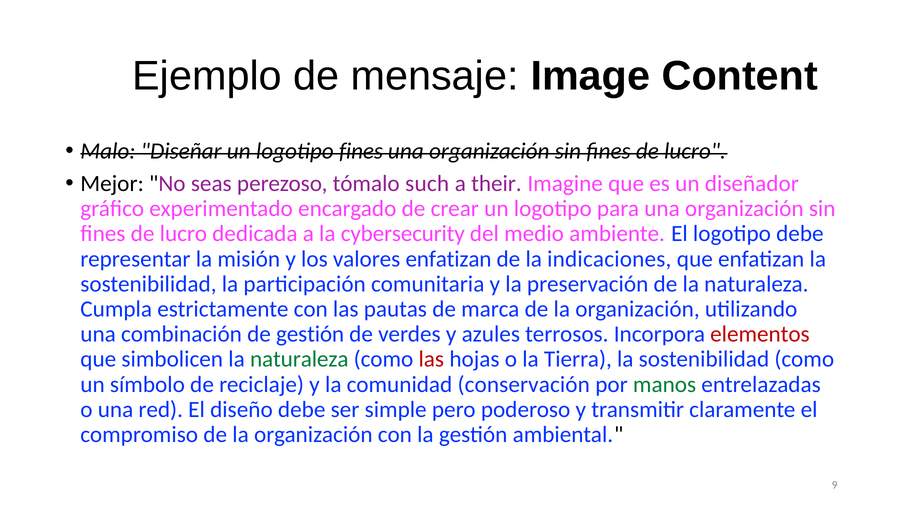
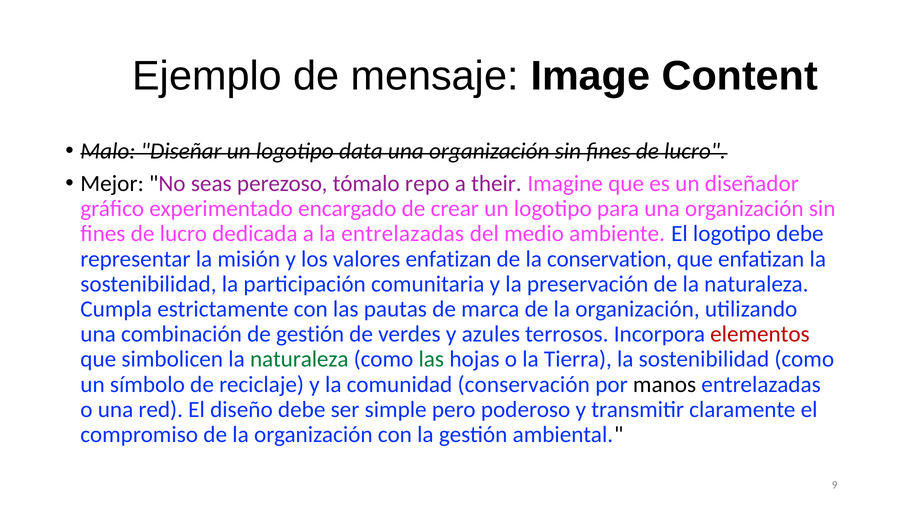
logotipo fines: fines -> data
such: such -> repo
la cybersecurity: cybersecurity -> entrelazadas
indicaciones: indicaciones -> conservation
las at (431, 359) colour: red -> green
manos colour: green -> black
